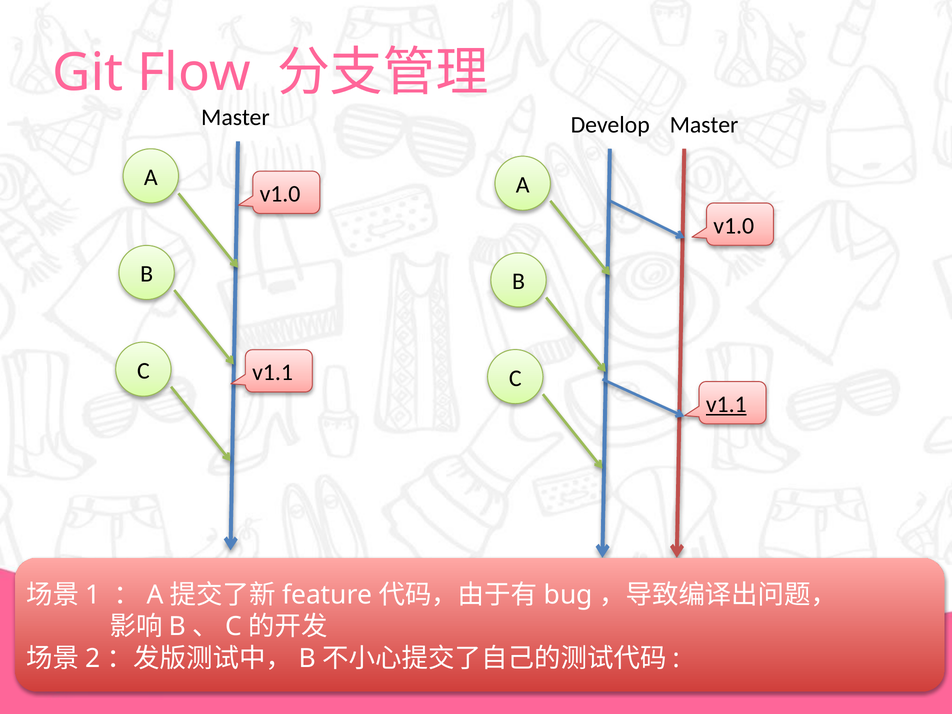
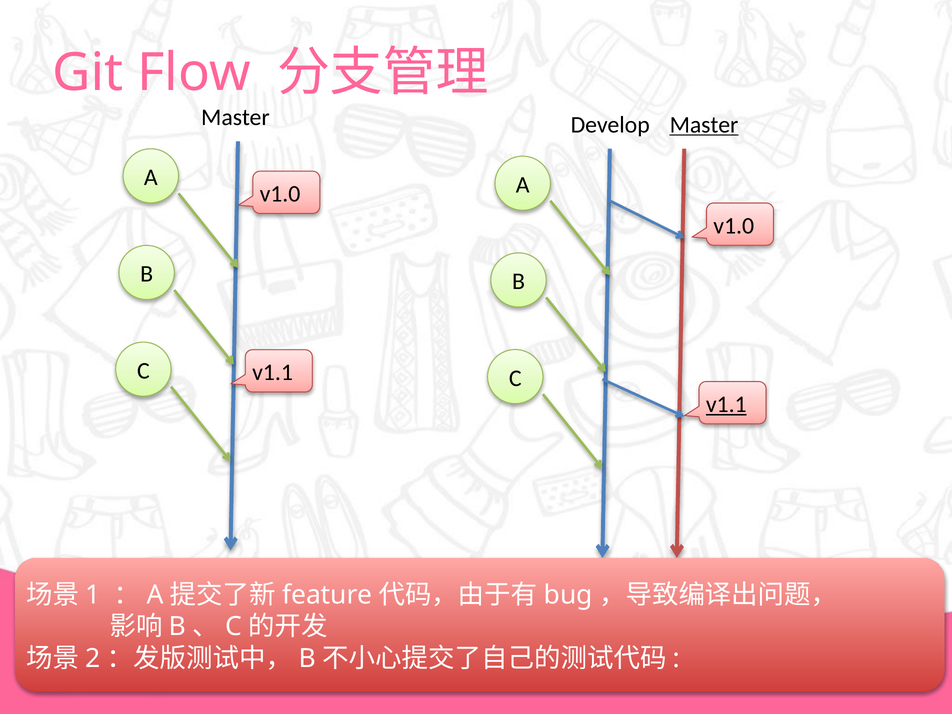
Master at (704, 125) underline: none -> present
